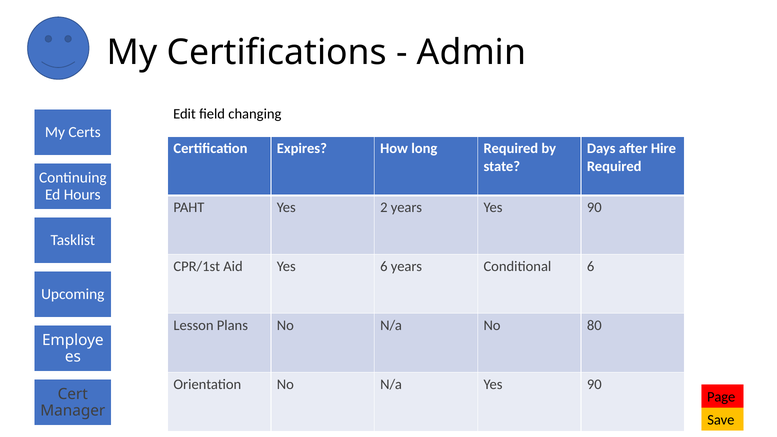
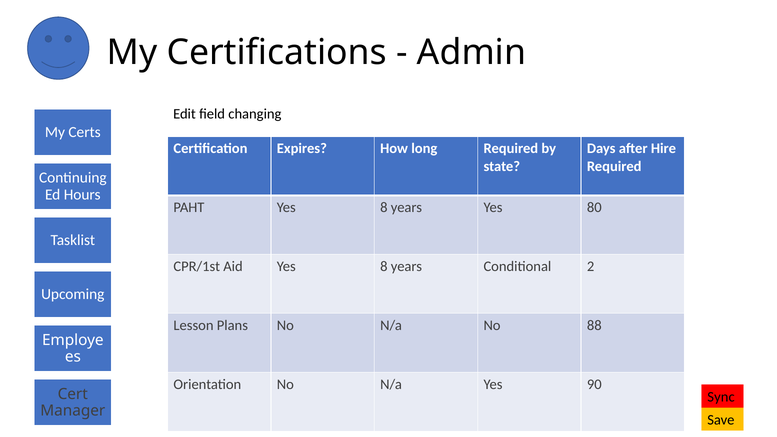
PAHT Yes 2: 2 -> 8
years Yes 90: 90 -> 80
Aid Yes 6: 6 -> 8
Conditional 6: 6 -> 2
80: 80 -> 88
Page: Page -> Sync
